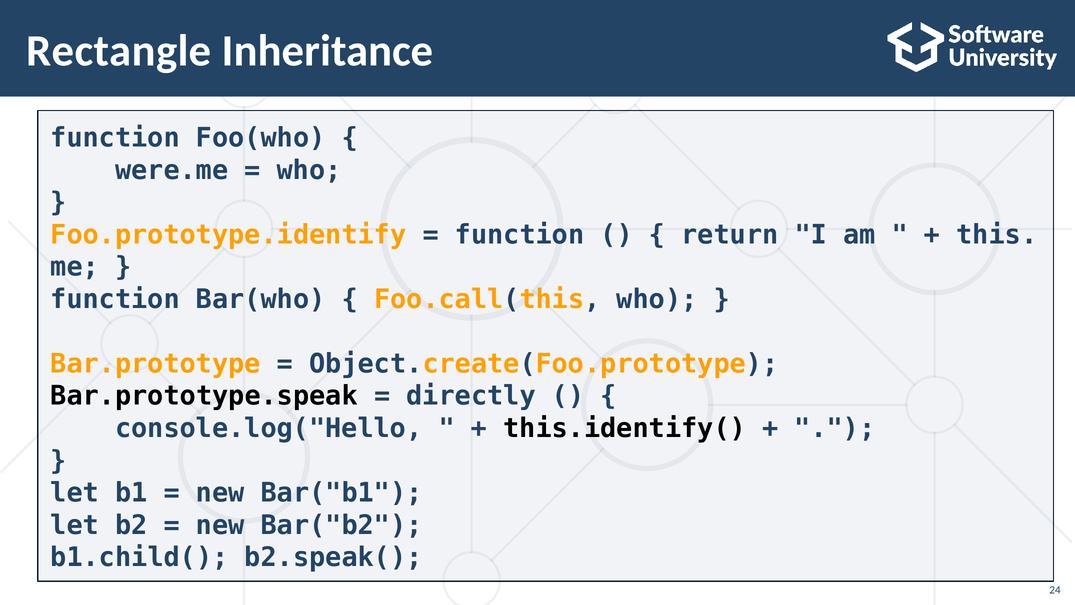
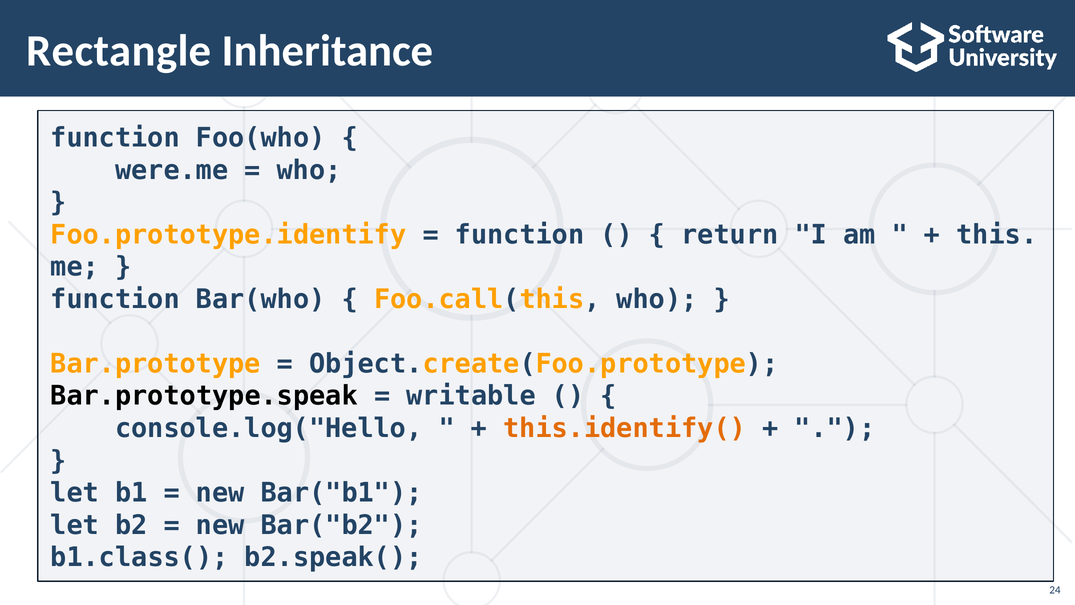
directly: directly -> writable
this.identify( colour: black -> orange
b1.child(: b1.child( -> b1.class(
